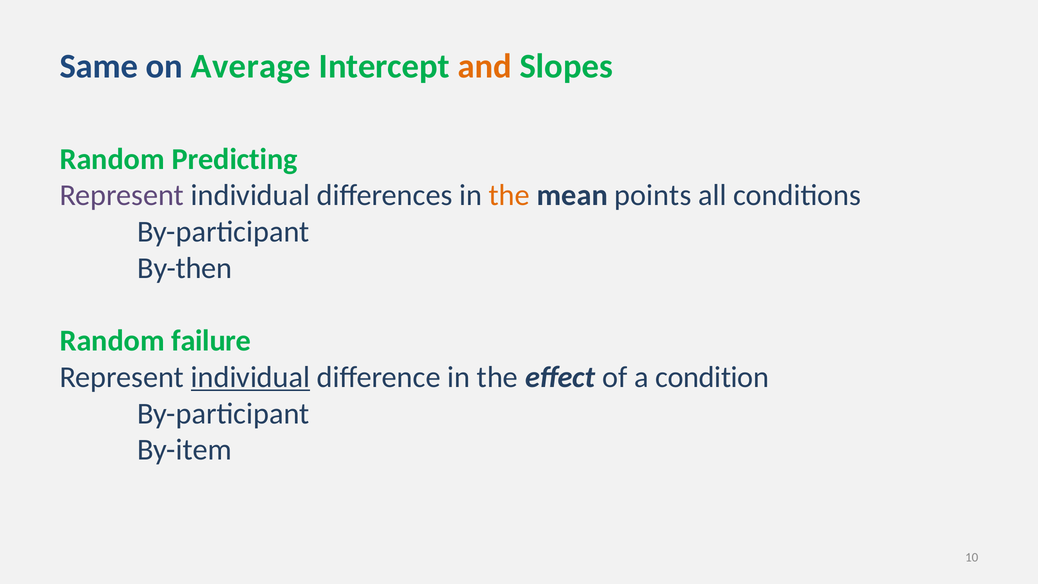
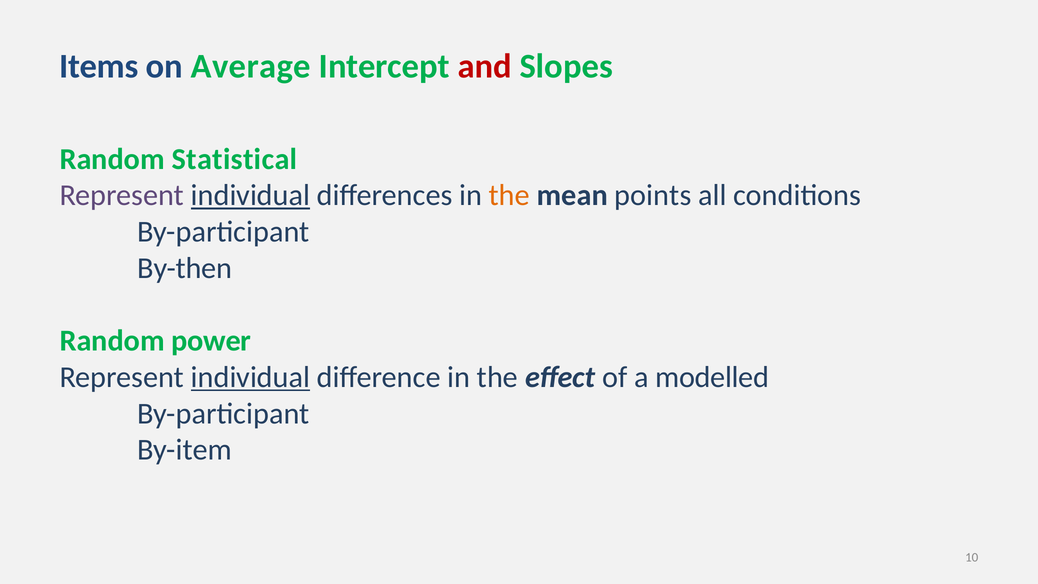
Same: Same -> Items
and colour: orange -> red
Predicting: Predicting -> Statistical
individual at (250, 195) underline: none -> present
failure: failure -> power
condition: condition -> modelled
